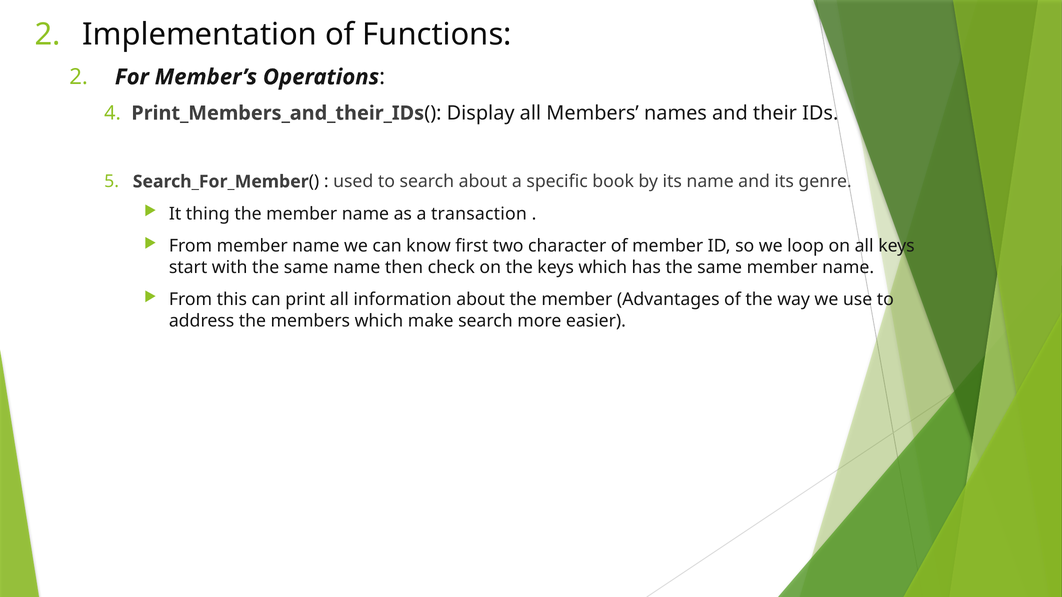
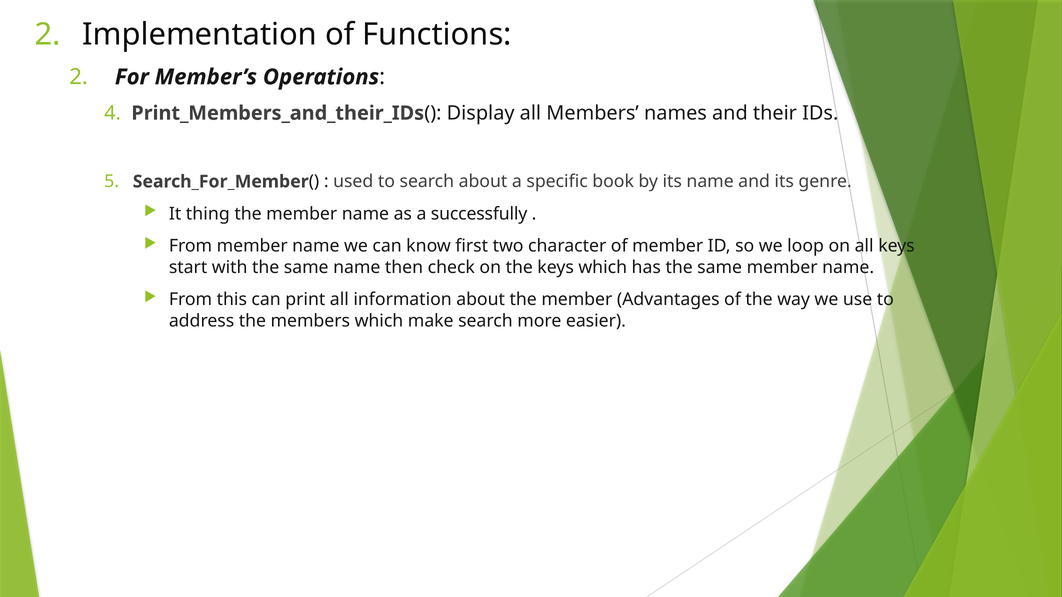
transaction: transaction -> successfully
